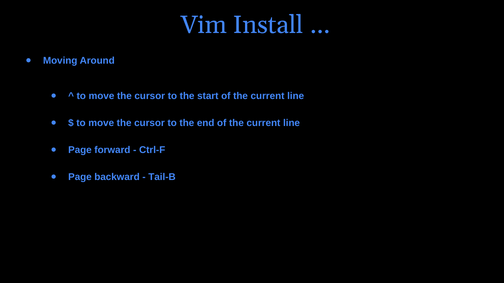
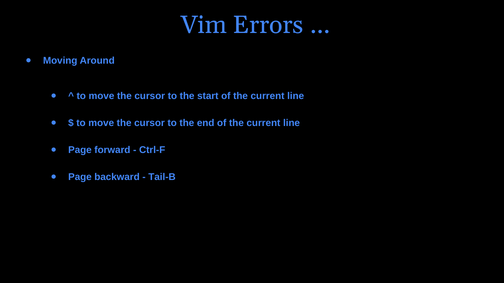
Install: Install -> Errors
